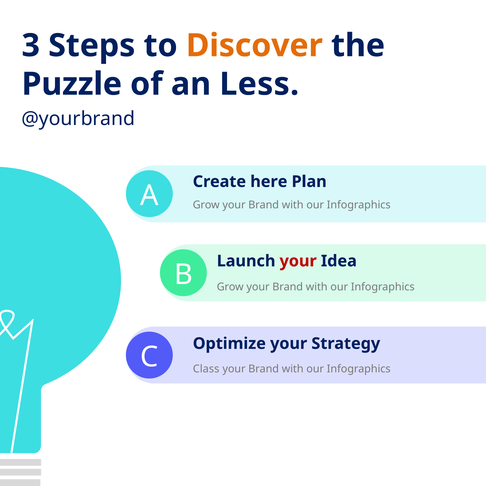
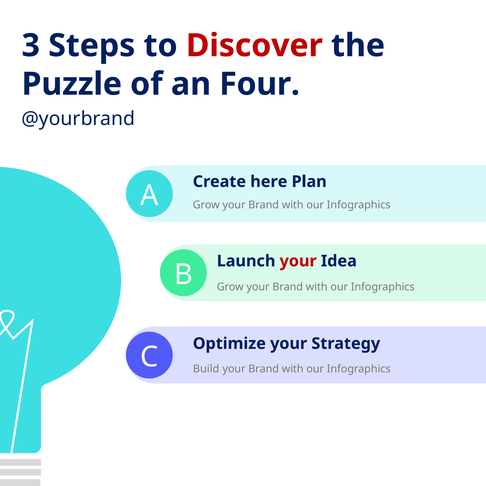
Discover colour: orange -> red
Less: Less -> Four
Class: Class -> Build
